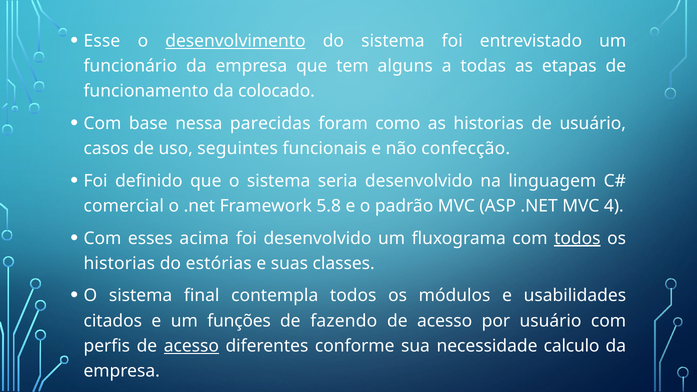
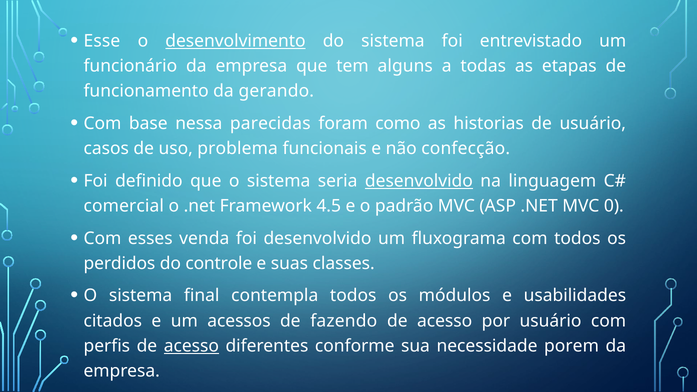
colocado: colocado -> gerando
seguintes: seguintes -> problema
desenvolvido at (419, 181) underline: none -> present
5.8: 5.8 -> 4.5
4: 4 -> 0
acima: acima -> venda
todos at (577, 238) underline: present -> none
historias at (119, 263): historias -> perdidos
estórias: estórias -> controle
funções: funções -> acessos
calculo: calculo -> porem
